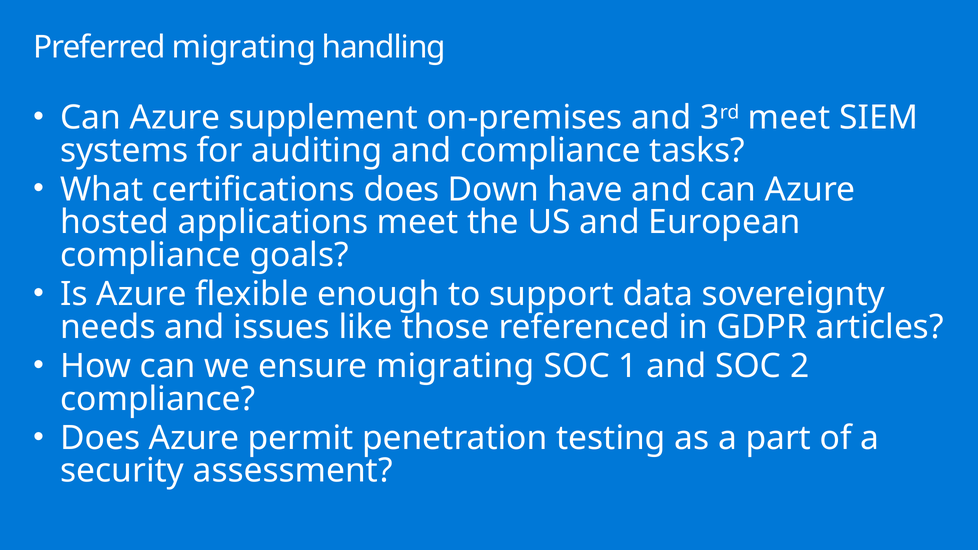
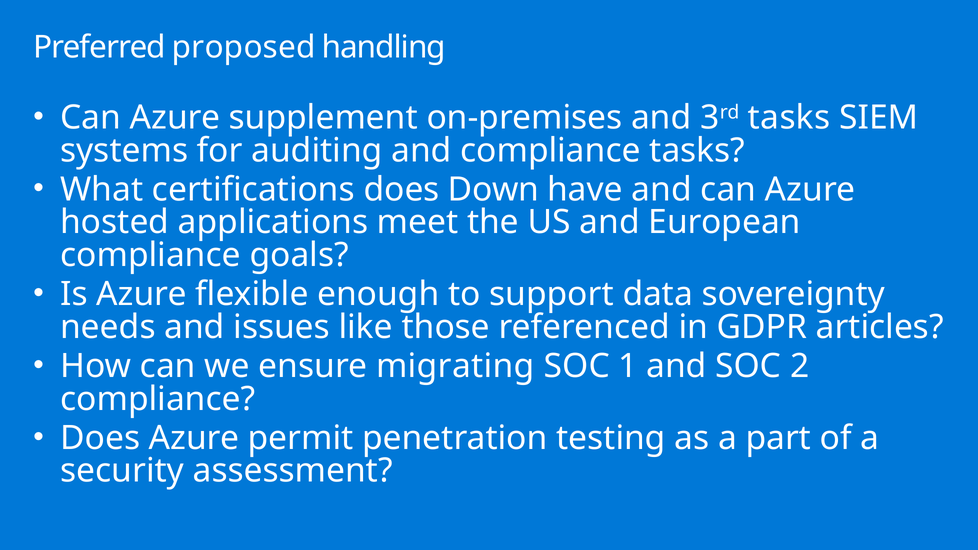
Preferred migrating: migrating -> proposed
3rd meet: meet -> tasks
